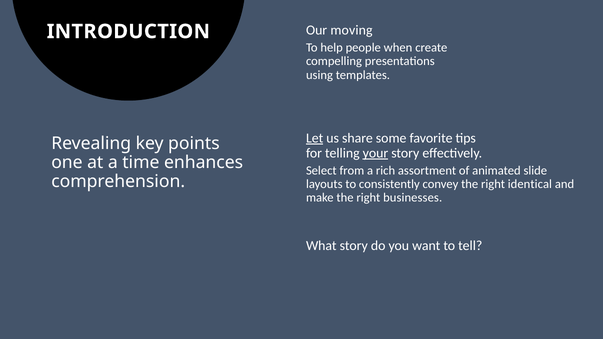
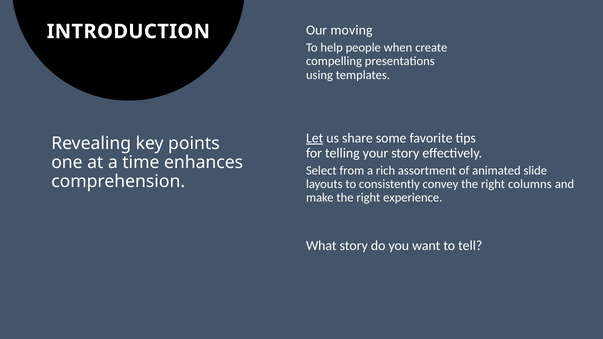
your underline: present -> none
identical: identical -> columns
businesses: businesses -> experience
